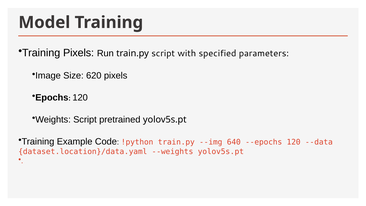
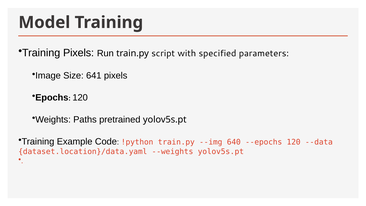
620: 620 -> 641
Weights Script: Script -> Paths
